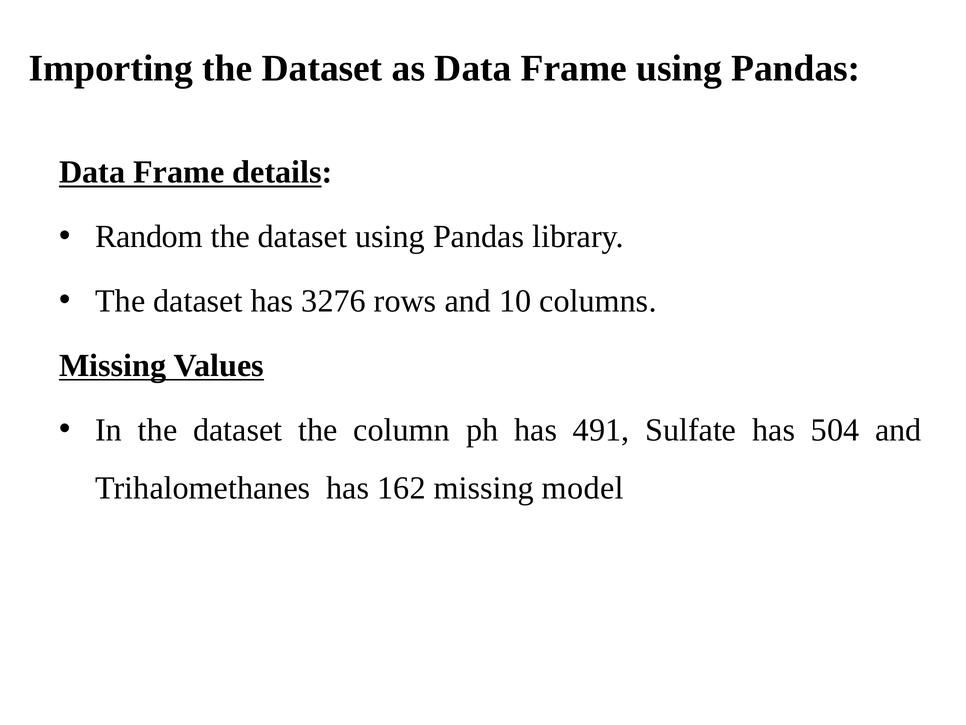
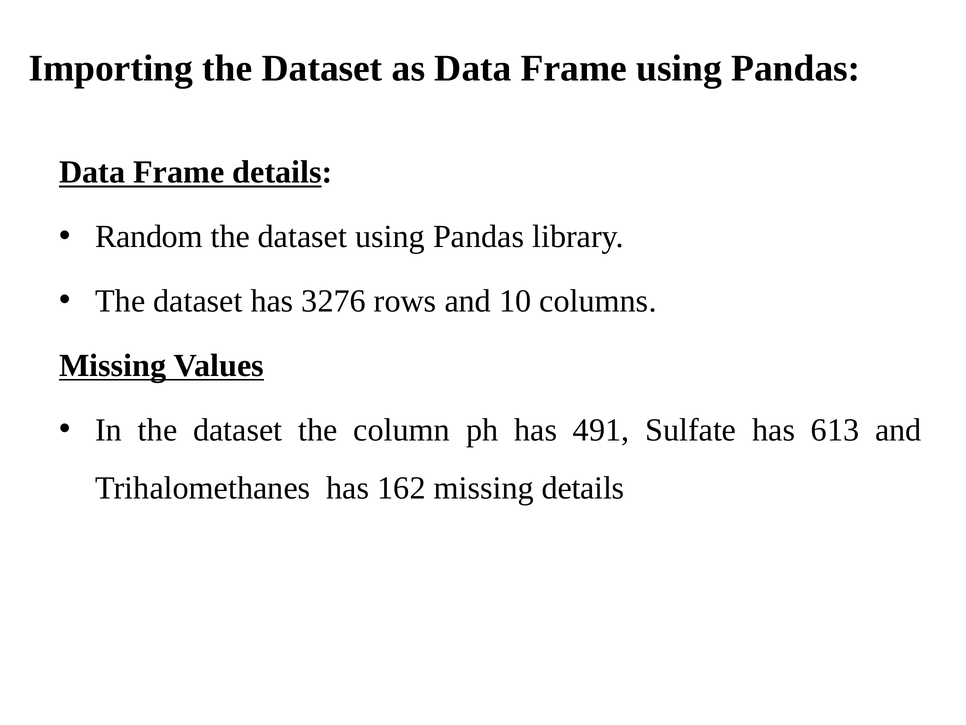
504: 504 -> 613
missing model: model -> details
